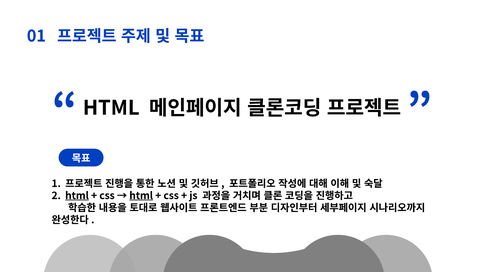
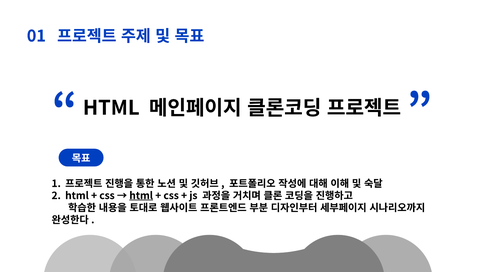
html at (77, 196) underline: present -> none
